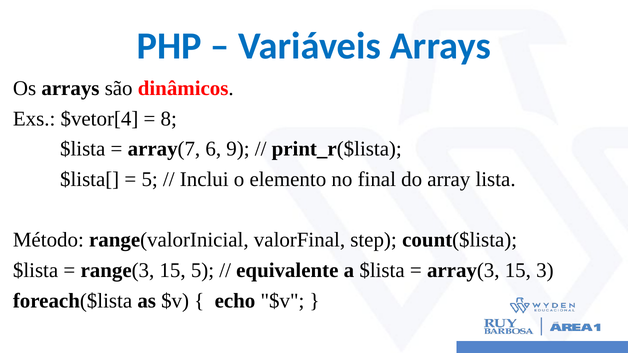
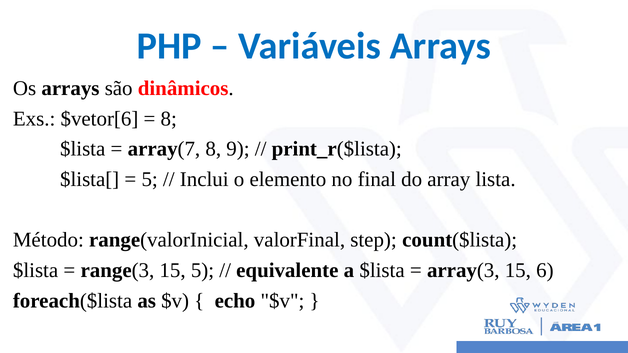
$vetor[4: $vetor[4 -> $vetor[6
array(7 6: 6 -> 8
3: 3 -> 6
